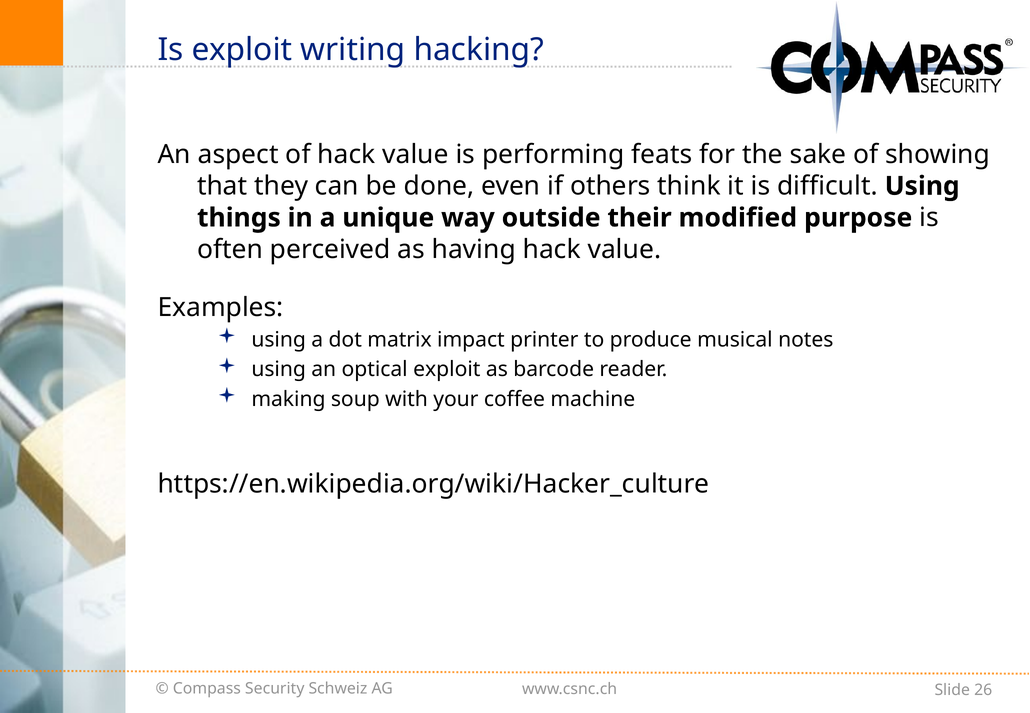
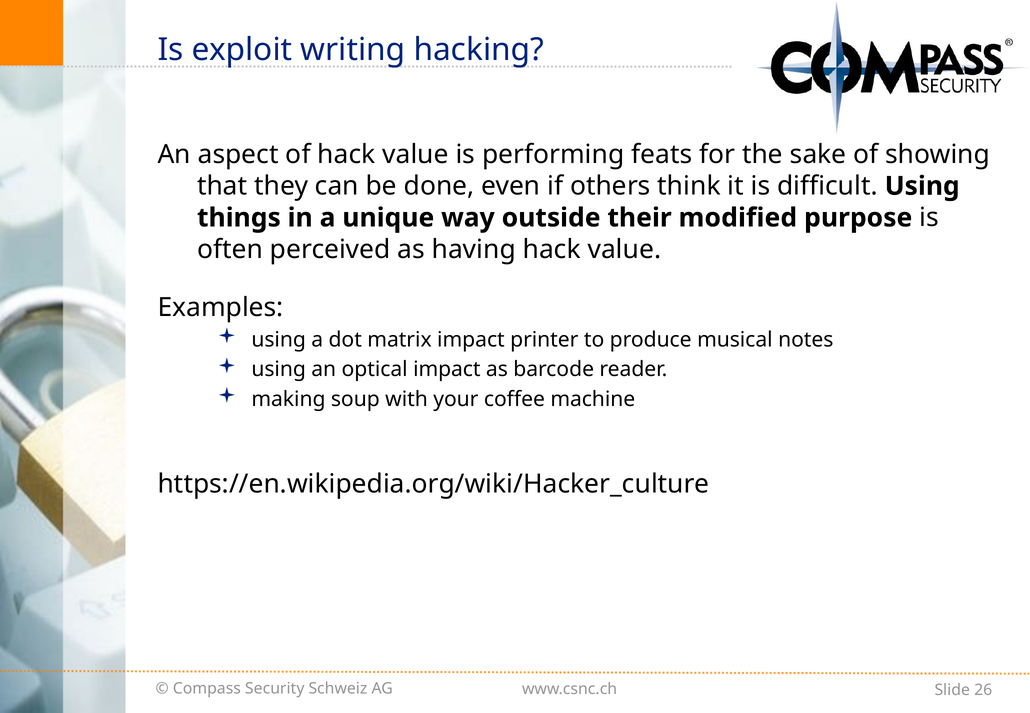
optical exploit: exploit -> impact
